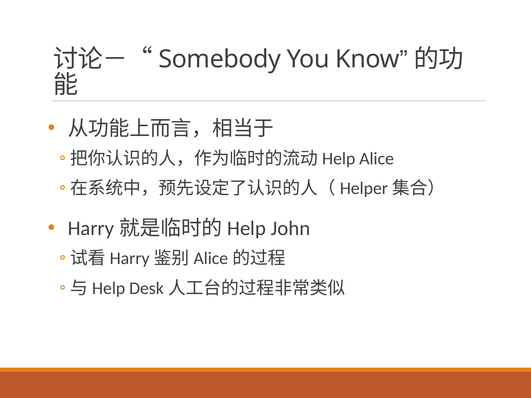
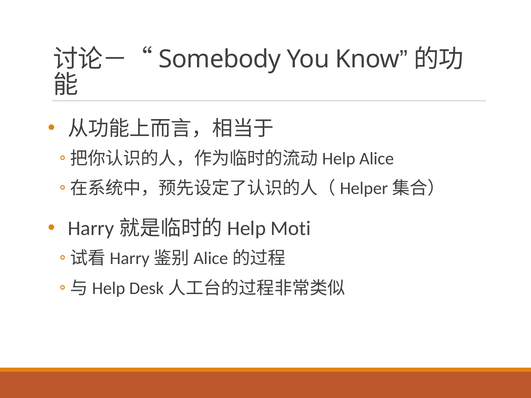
John: John -> Moti
